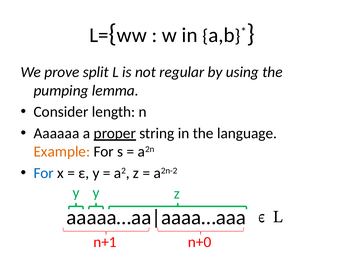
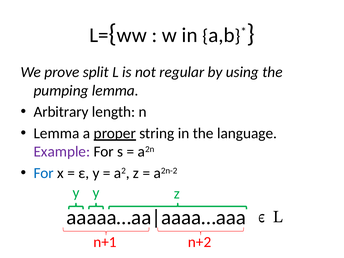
Consider: Consider -> Arbitrary
Aaaaaa at (56, 133): Aaaaaa -> Lemma
Example colour: orange -> purple
n+0: n+0 -> n+2
